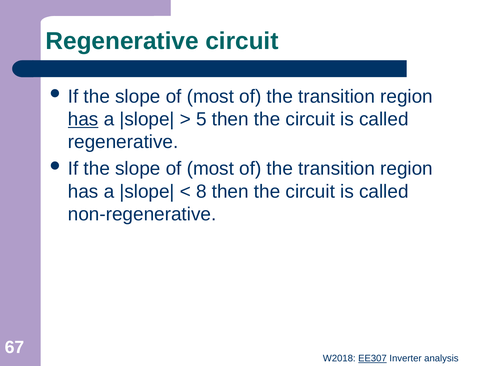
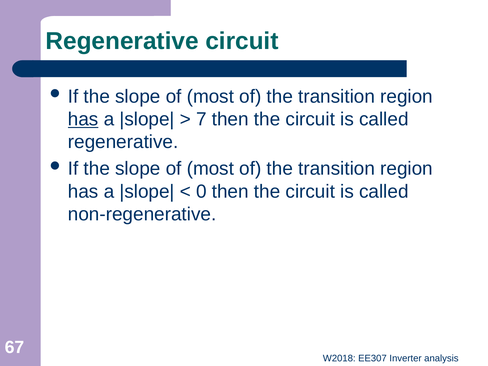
5: 5 -> 7
8: 8 -> 0
EE307 underline: present -> none
